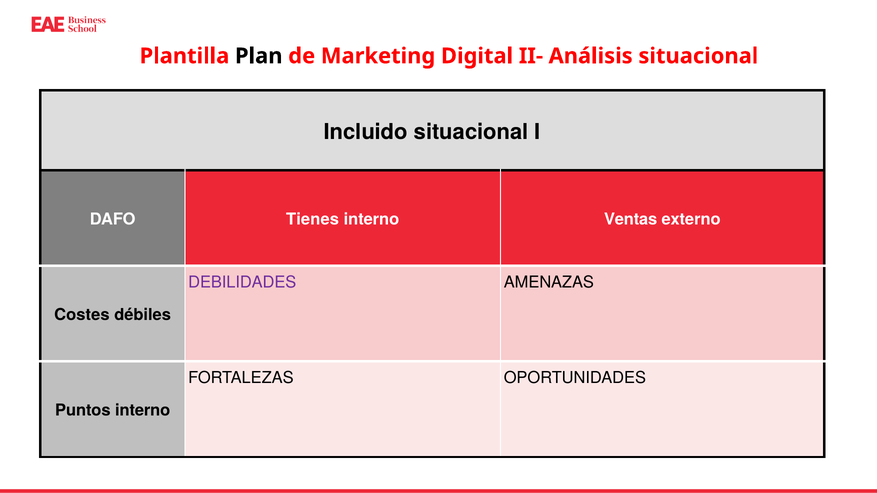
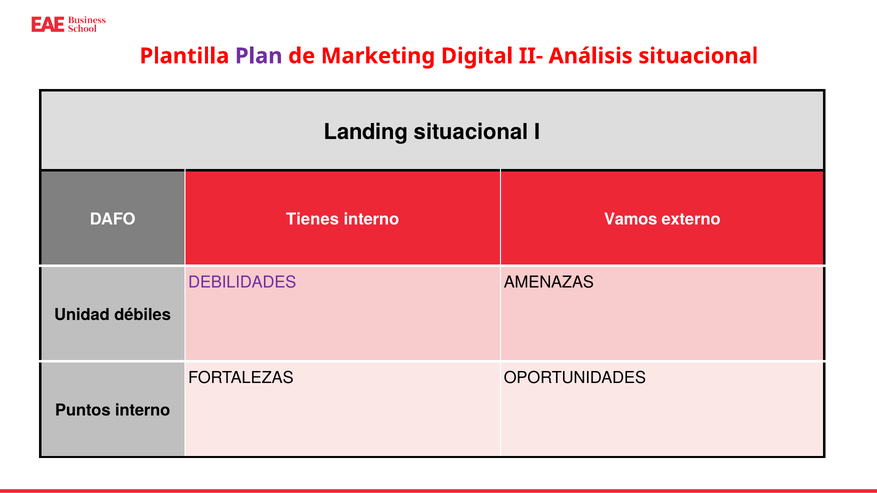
Plan colour: black -> purple
Incluido: Incluido -> Landing
Ventas: Ventas -> Vamos
Costes: Costes -> Unidad
